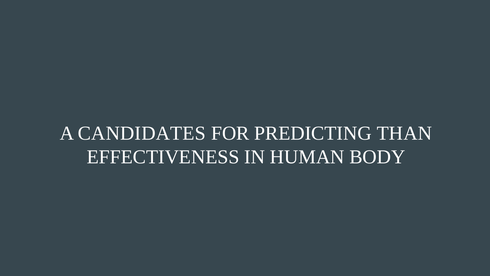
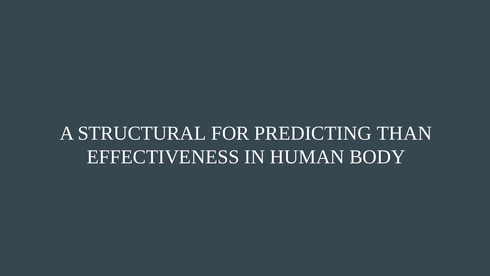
CANDIDATES: CANDIDATES -> STRUCTURAL
